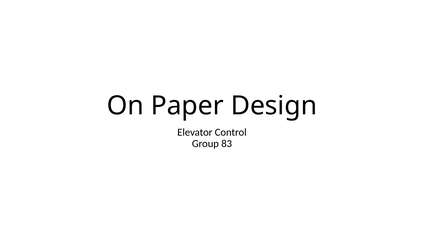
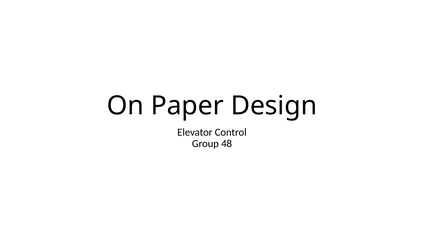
83: 83 -> 48
